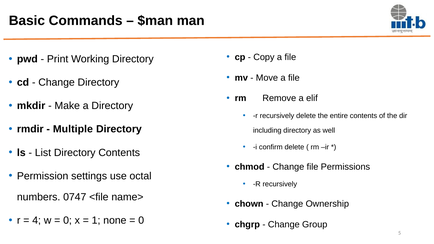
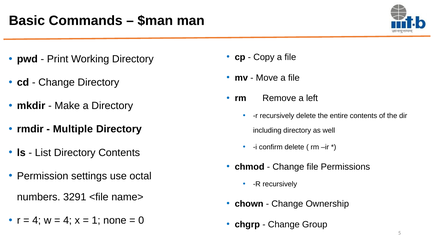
elif: elif -> left
0747: 0747 -> 3291
0 at (67, 221): 0 -> 4
